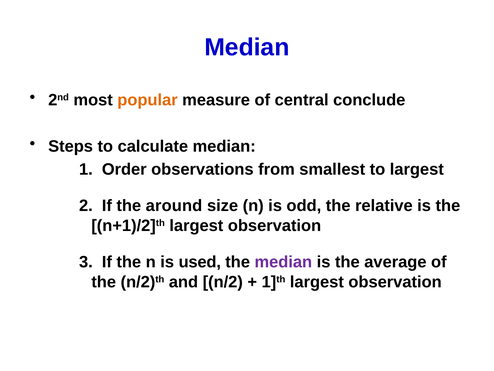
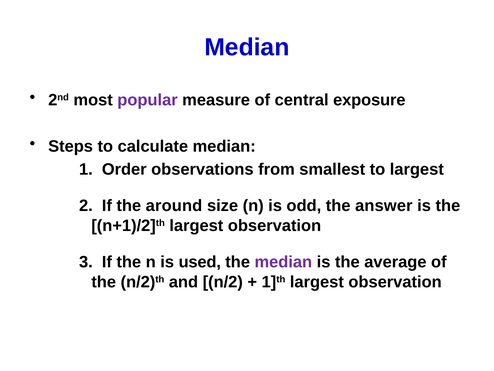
popular colour: orange -> purple
conclude: conclude -> exposure
relative: relative -> answer
